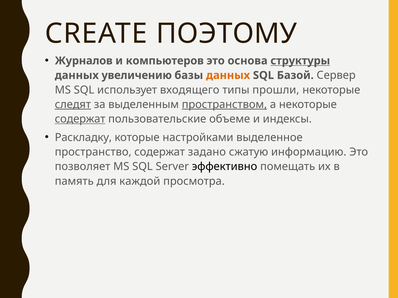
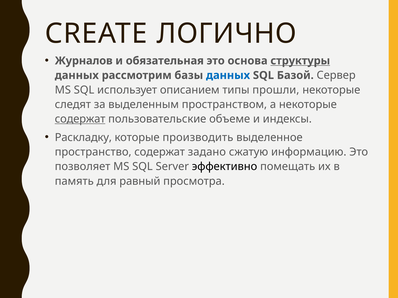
ПОЭТОМУ: ПОЭТОМУ -> ЛОГИЧНО
компьютеров: компьютеров -> обязательная
увеличению: увеличению -> рассмотрим
данных at (228, 75) colour: orange -> blue
входящего: входящего -> описанием
следят underline: present -> none
пространством underline: present -> none
настройками: настройками -> производить
каждой: каждой -> равный
